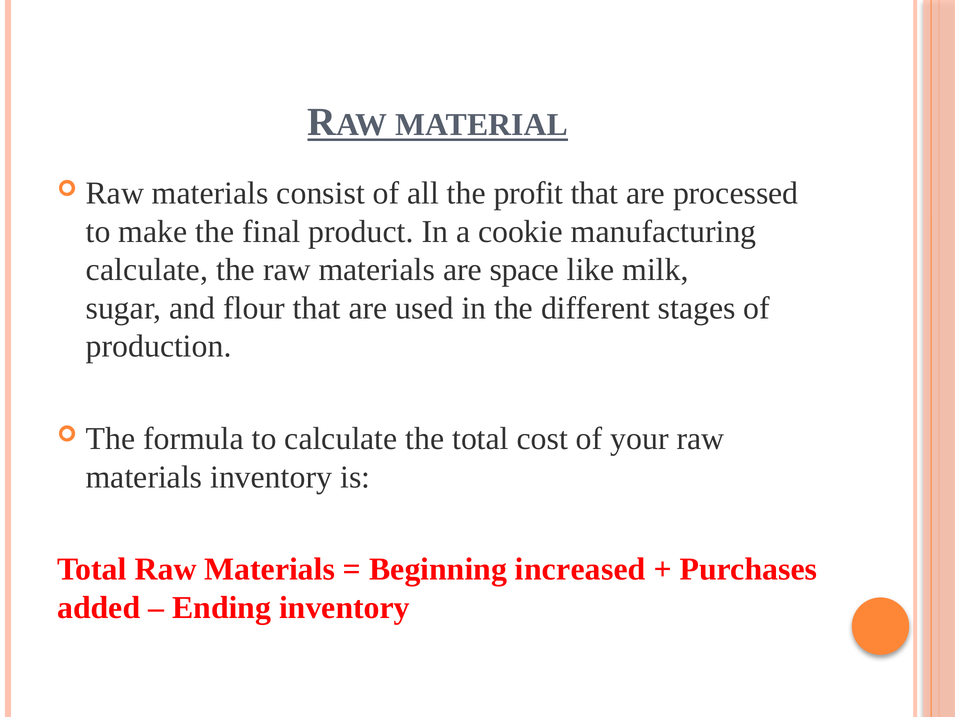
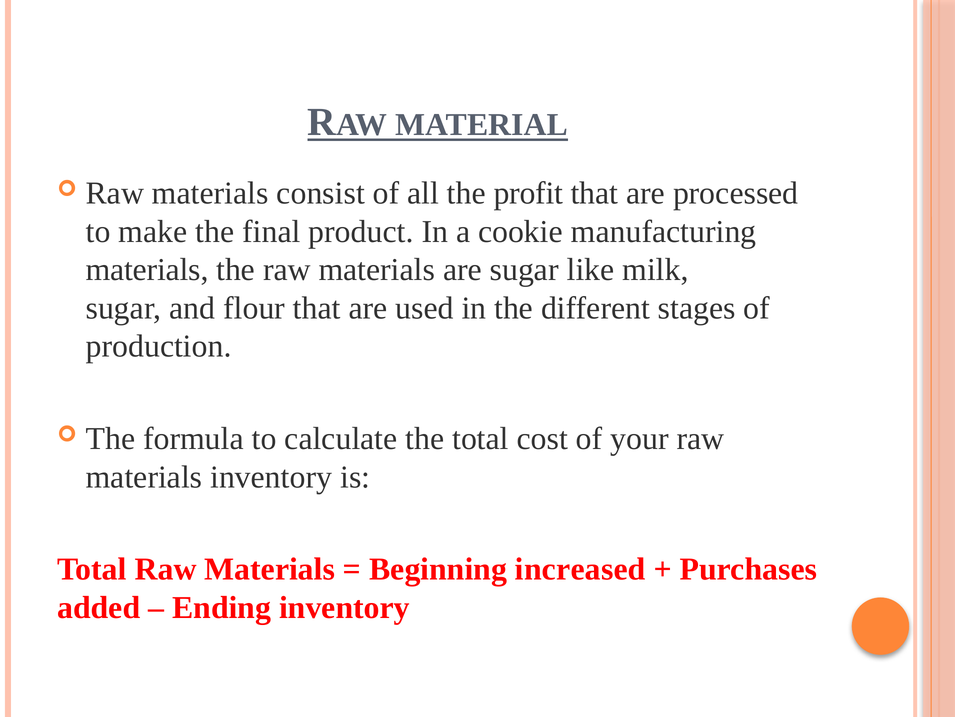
calculate at (147, 270): calculate -> materials
are space: space -> sugar
